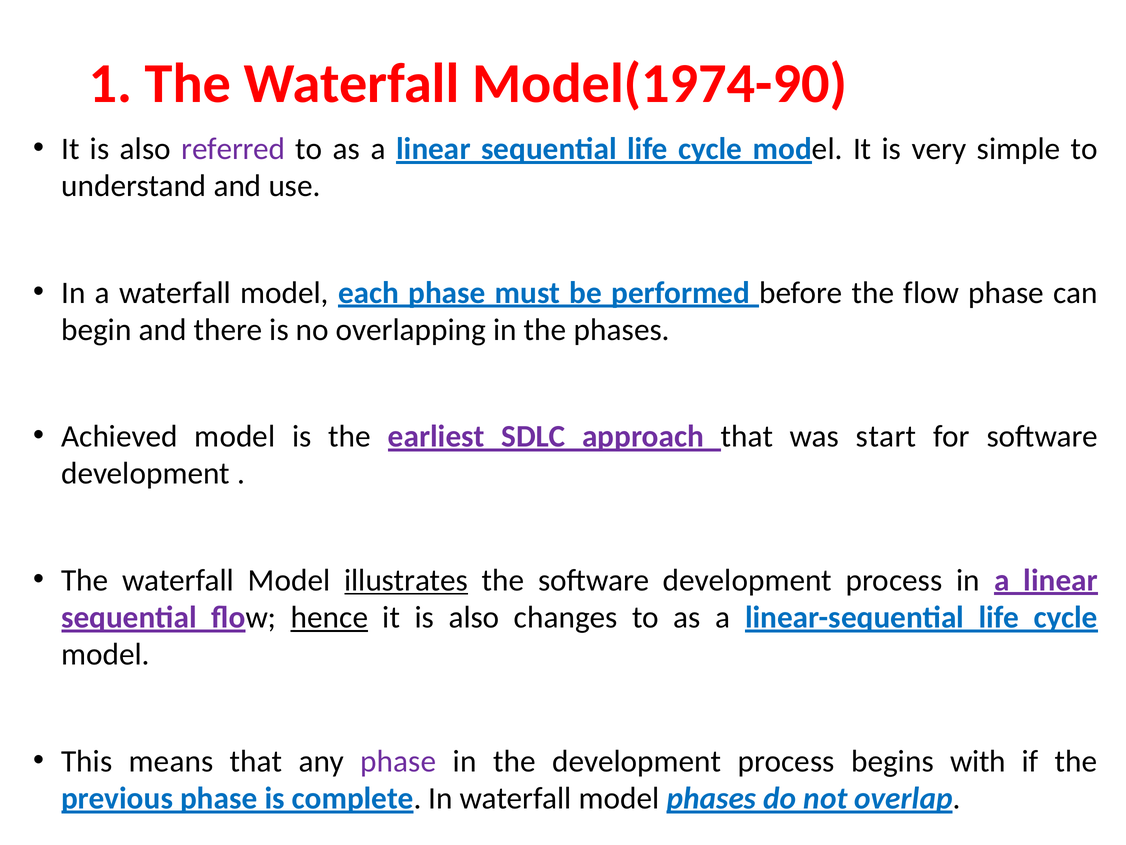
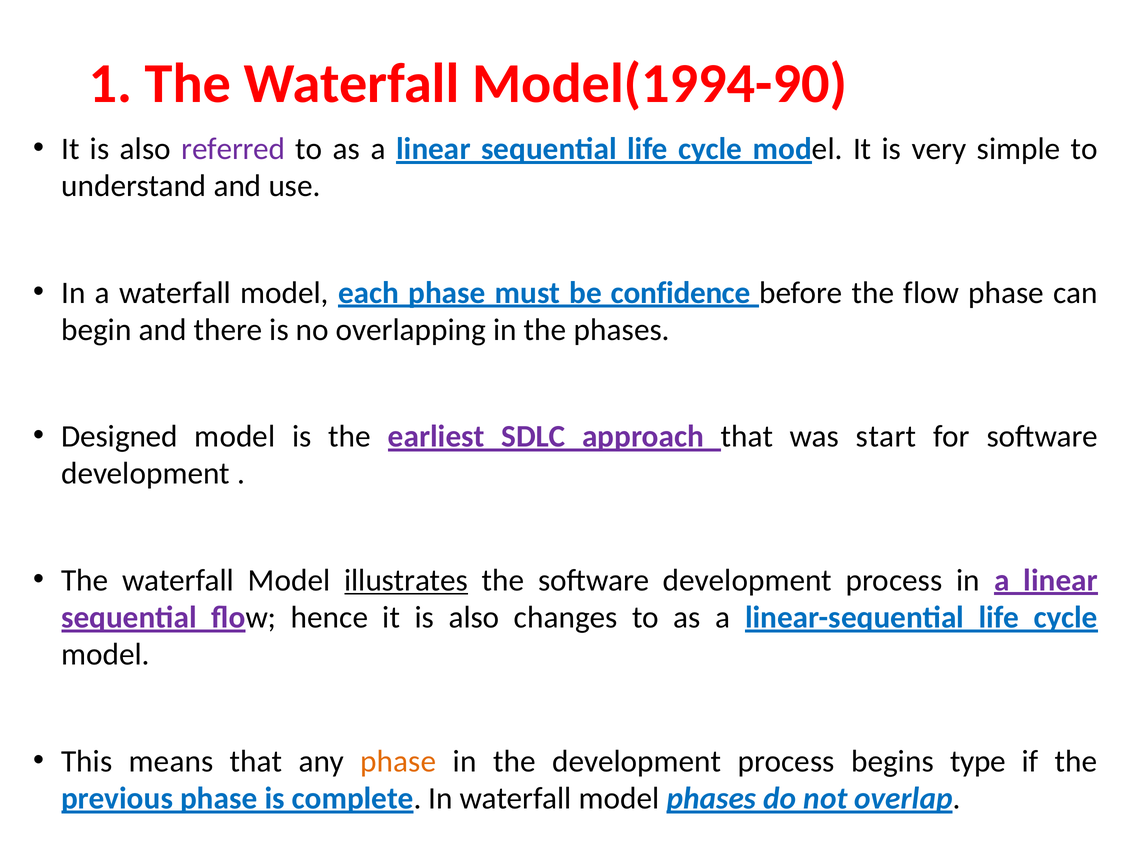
Model(1974-90: Model(1974-90 -> Model(1994-90
performed: performed -> confidence
Achieved: Achieved -> Designed
hence underline: present -> none
phase at (398, 761) colour: purple -> orange
with: with -> type
